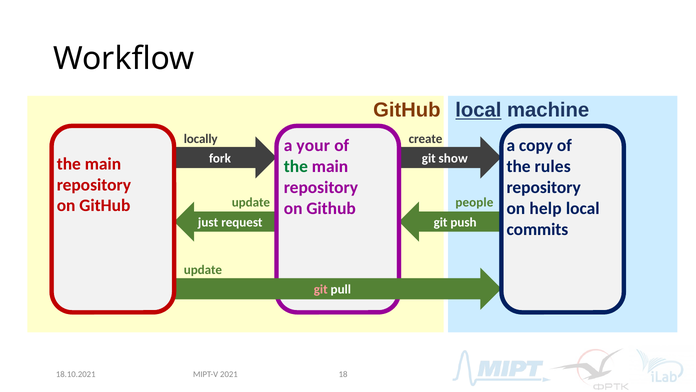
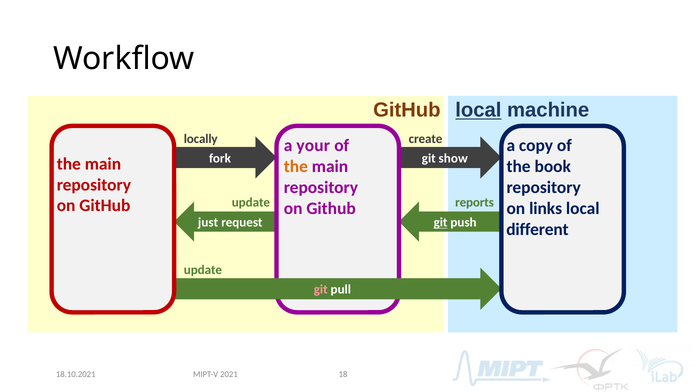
the at (296, 166) colour: green -> orange
rules: rules -> book
people: people -> reports
help: help -> links
git at (441, 222) underline: none -> present
commits: commits -> different
